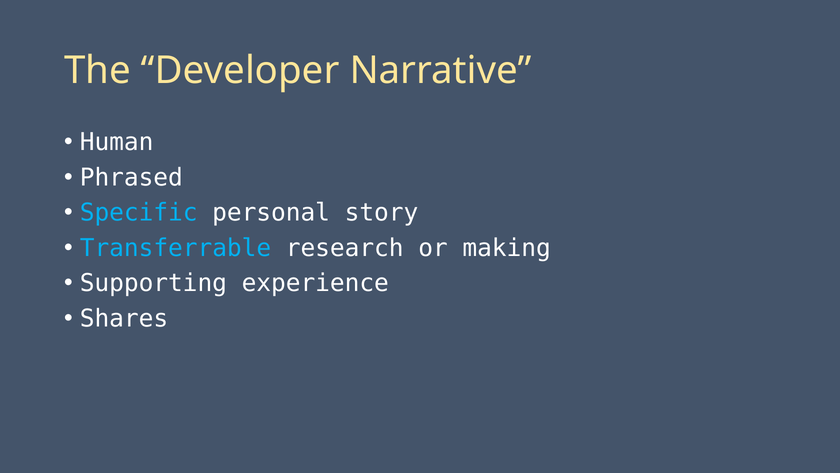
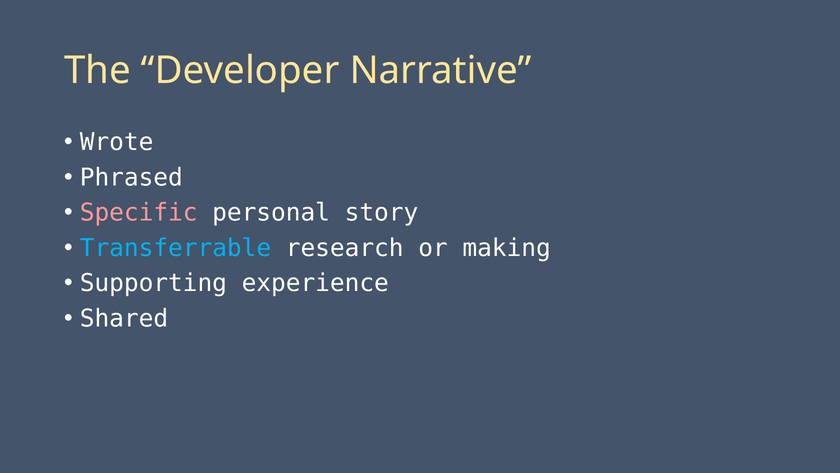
Human: Human -> Wrote
Specific colour: light blue -> pink
Shares: Shares -> Shared
